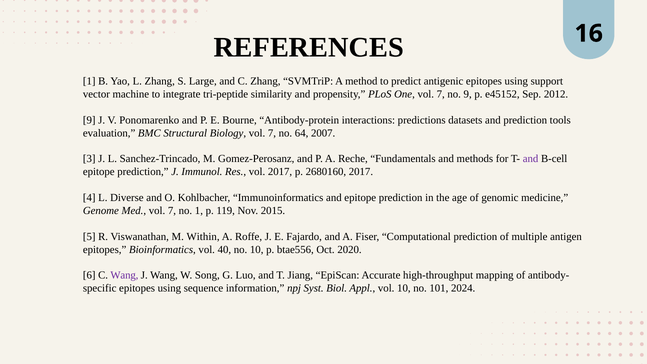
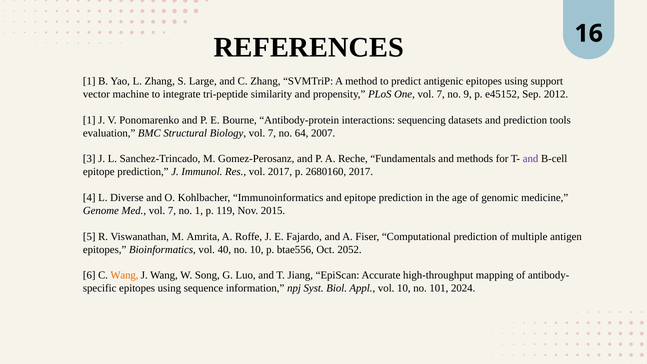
9 at (89, 120): 9 -> 1
predictions: predictions -> sequencing
Within: Within -> Amrita
2020: 2020 -> 2052
Wang at (124, 275) colour: purple -> orange
